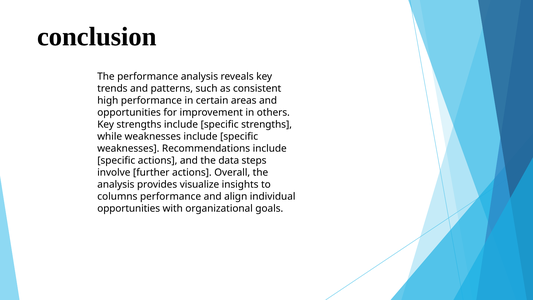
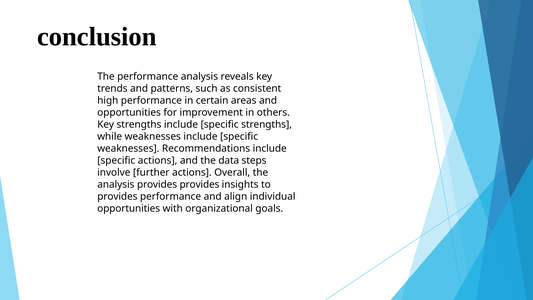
provides visualize: visualize -> provides
columns at (117, 196): columns -> provides
